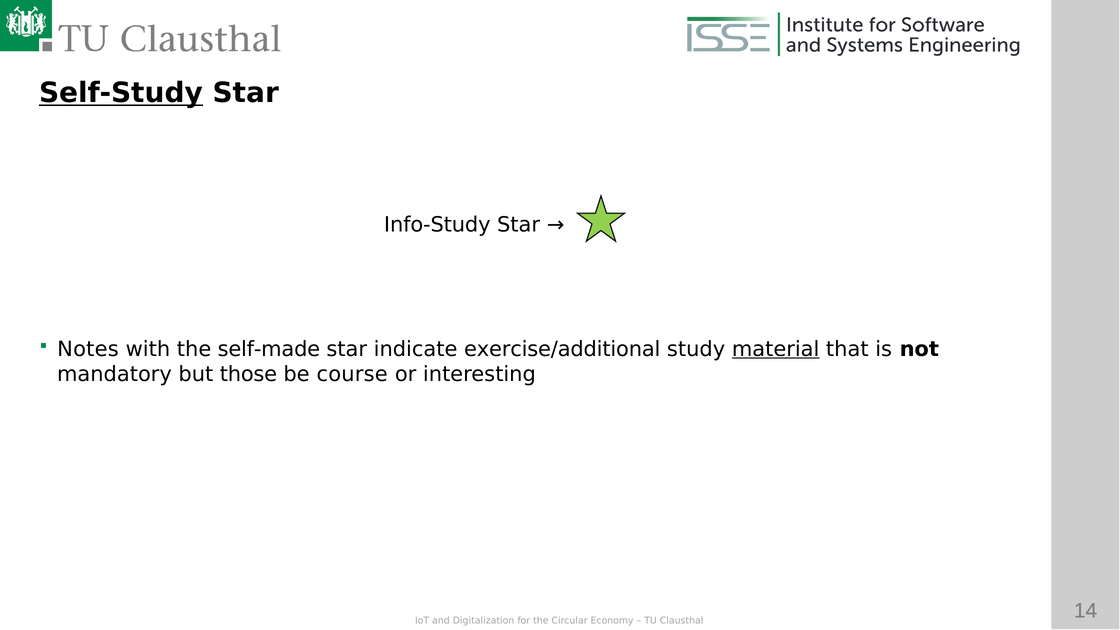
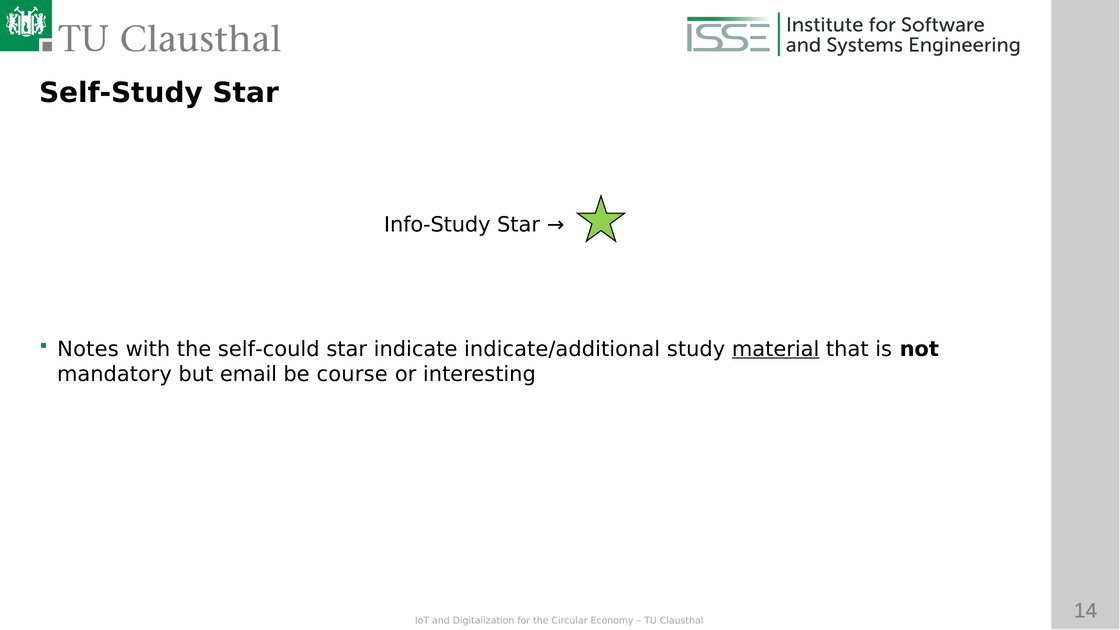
Self-Study underline: present -> none
self-made: self-made -> self-could
exercise/additional: exercise/additional -> indicate/additional
those: those -> email
